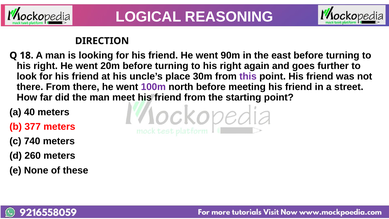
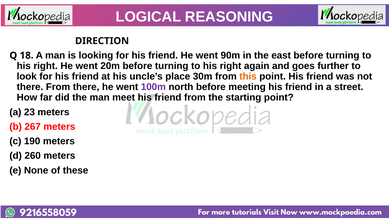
this colour: purple -> orange
40: 40 -> 23
377: 377 -> 267
740: 740 -> 190
